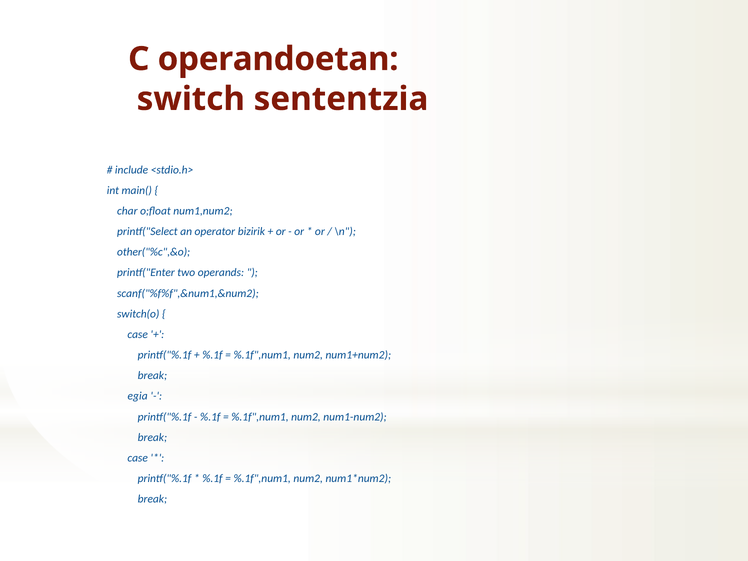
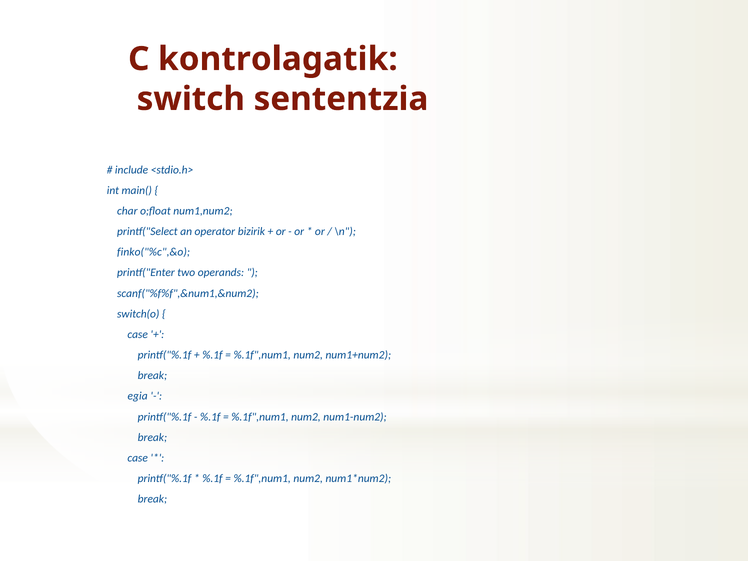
operandoetan: operandoetan -> kontrolagatik
other("%c",&o: other("%c",&o -> finko("%c",&o
